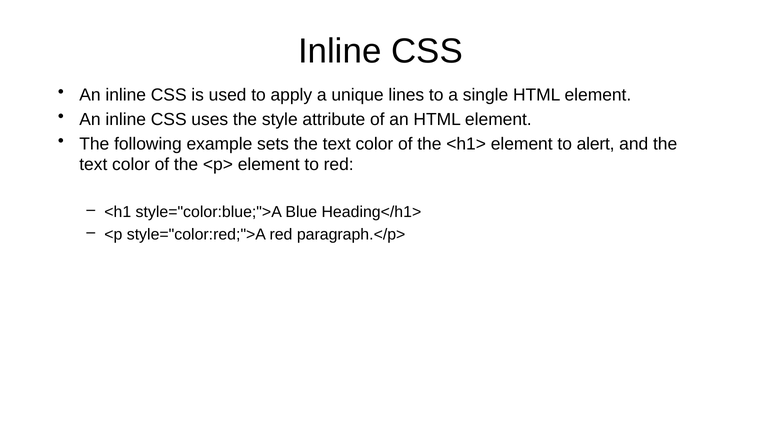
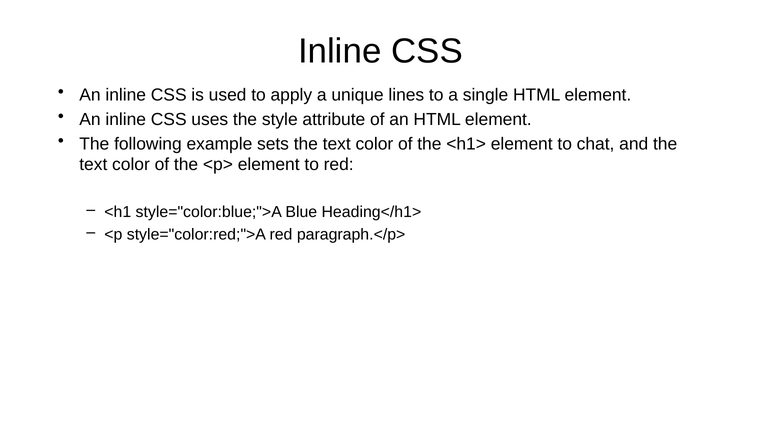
alert: alert -> chat
